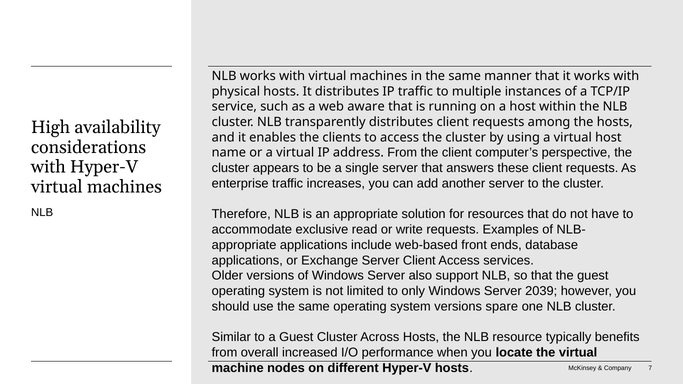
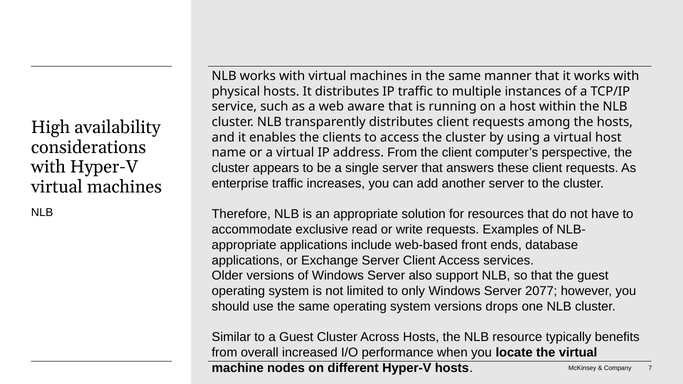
2039: 2039 -> 2077
spare: spare -> drops
